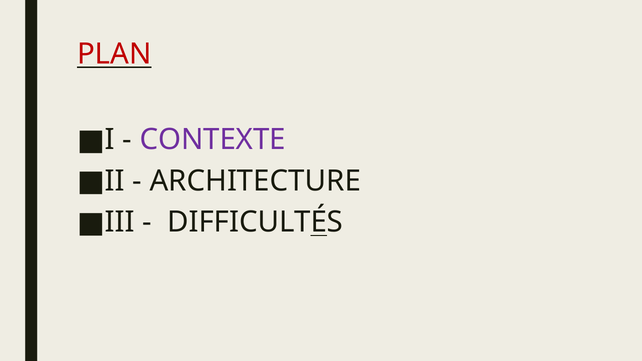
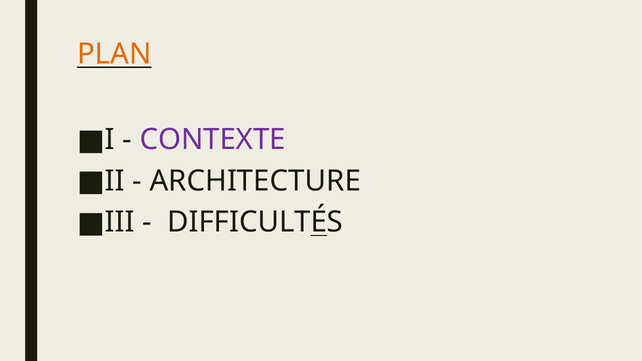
PLAN colour: red -> orange
